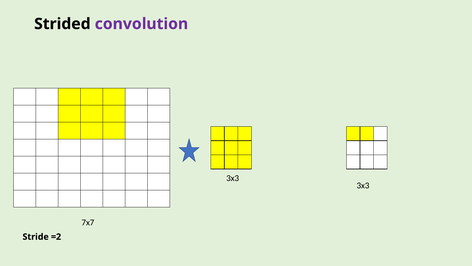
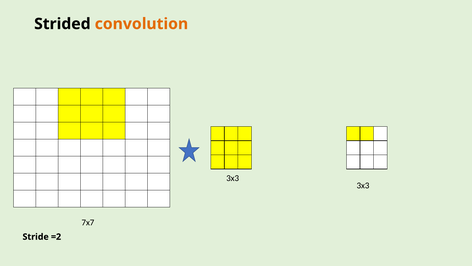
convolution colour: purple -> orange
